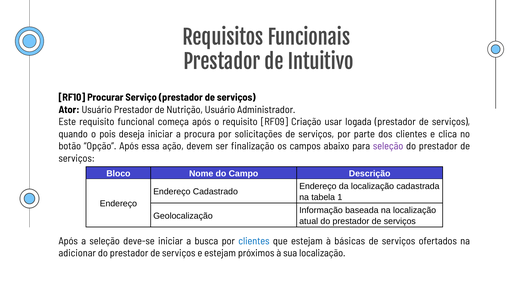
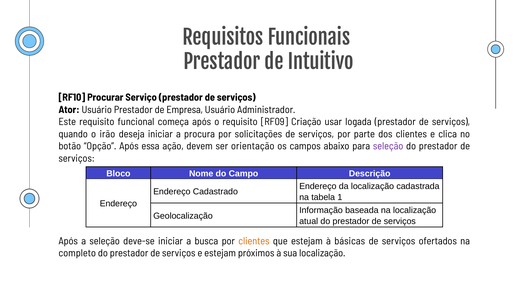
Nutrição: Nutrição -> Empresa
pois: pois -> irão
finalização: finalização -> orientação
clientes at (254, 241) colour: blue -> orange
adicionar: adicionar -> completo
